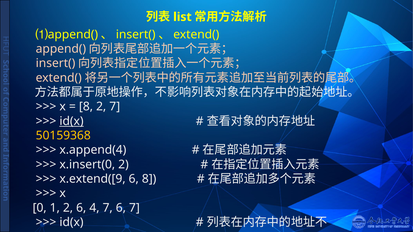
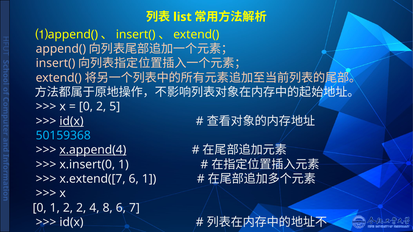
8 at (86, 107): 8 -> 0
2 7: 7 -> 5
50159368 colour: yellow -> light blue
x.append(4 underline: none -> present
x.insert(0 2: 2 -> 1
x.extend([9: x.extend([9 -> x.extend([7
6 8: 8 -> 1
2 6: 6 -> 2
4 7: 7 -> 8
